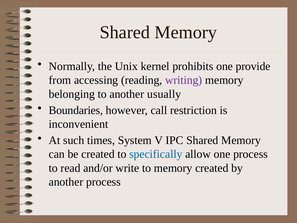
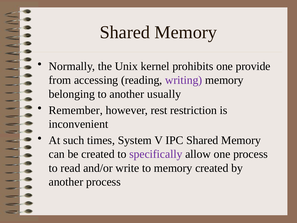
Boundaries: Boundaries -> Remember
call: call -> rest
specifically colour: blue -> purple
